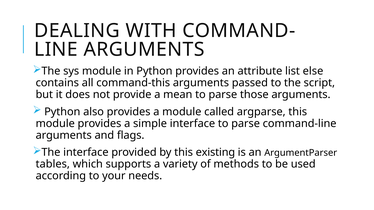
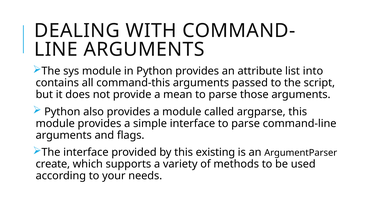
else: else -> into
tables: tables -> create
